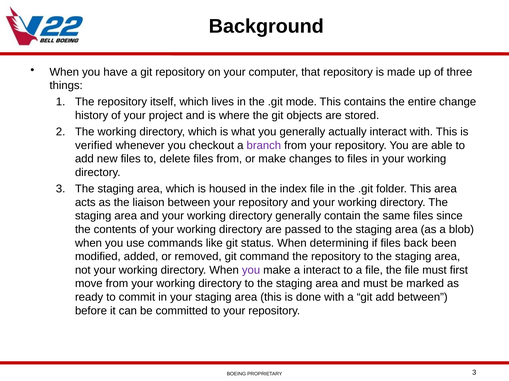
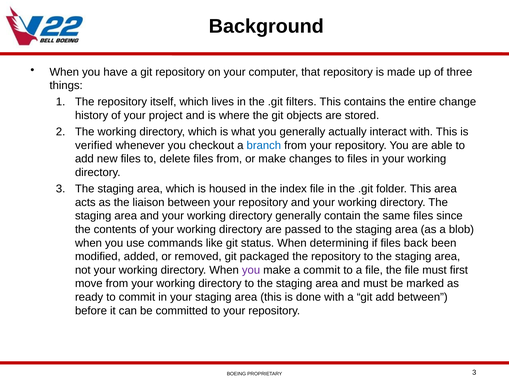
mode: mode -> filters
branch colour: purple -> blue
command: command -> packaged
a interact: interact -> commit
